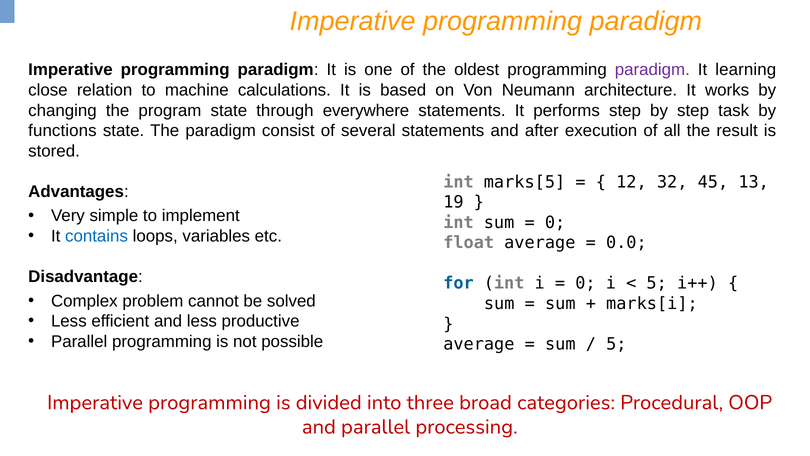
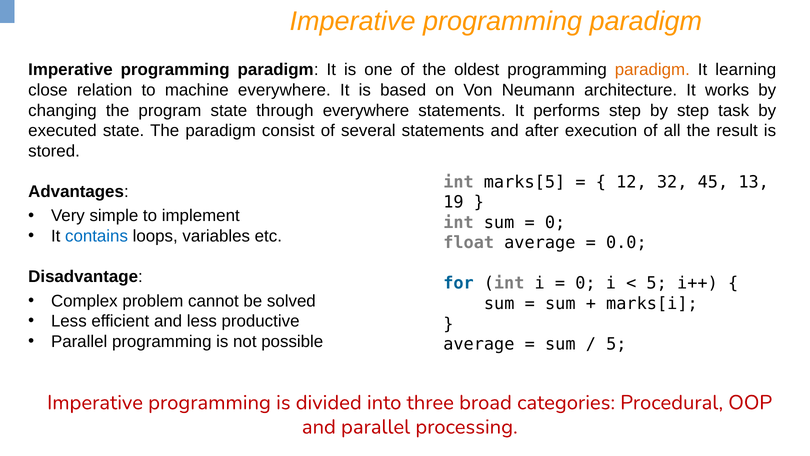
paradigm at (652, 70) colour: purple -> orange
machine calculations: calculations -> everywhere
functions: functions -> executed
